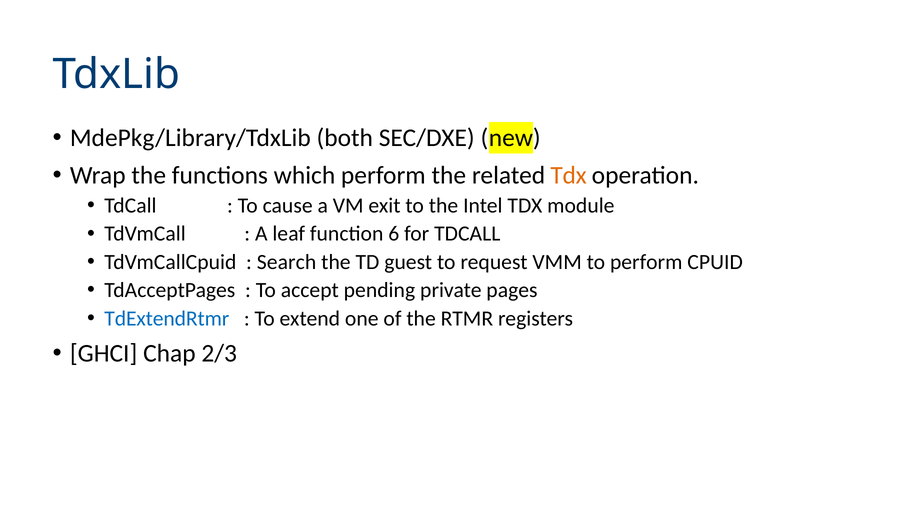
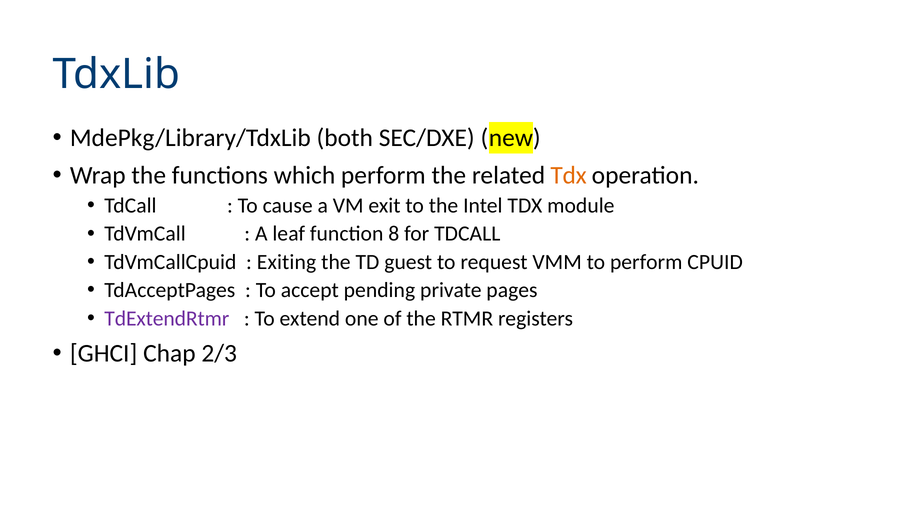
6: 6 -> 8
Search: Search -> Exiting
TdExtendRtmr colour: blue -> purple
